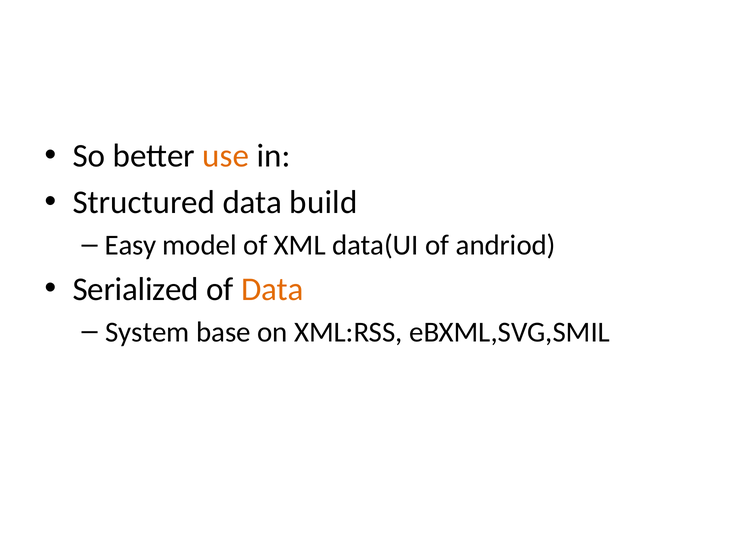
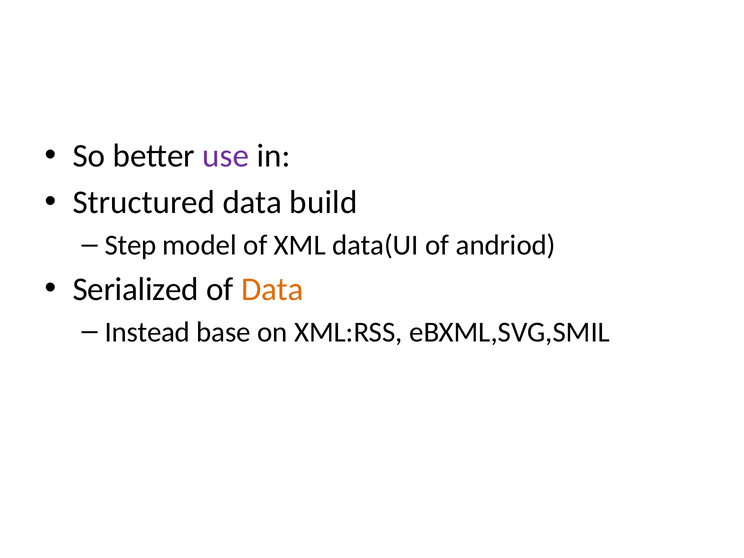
use colour: orange -> purple
Easy: Easy -> Step
System: System -> Instead
